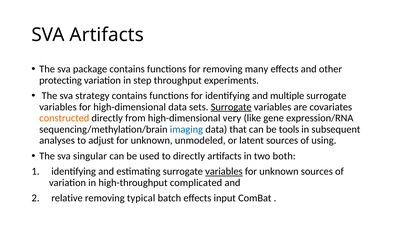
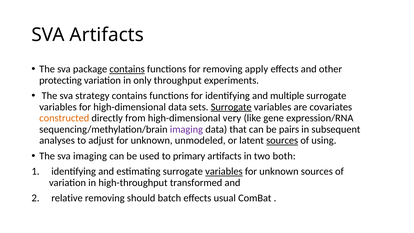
contains at (127, 69) underline: none -> present
many: many -> apply
step: step -> only
imaging at (186, 129) colour: blue -> purple
tools: tools -> pairs
sources at (282, 140) underline: none -> present
sva singular: singular -> imaging
to directly: directly -> primary
complicated: complicated -> transformed
typical: typical -> should
input: input -> usual
